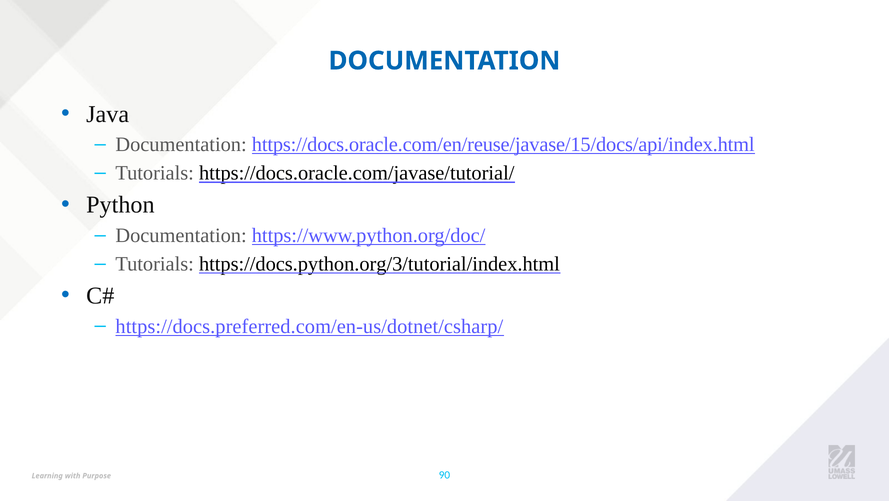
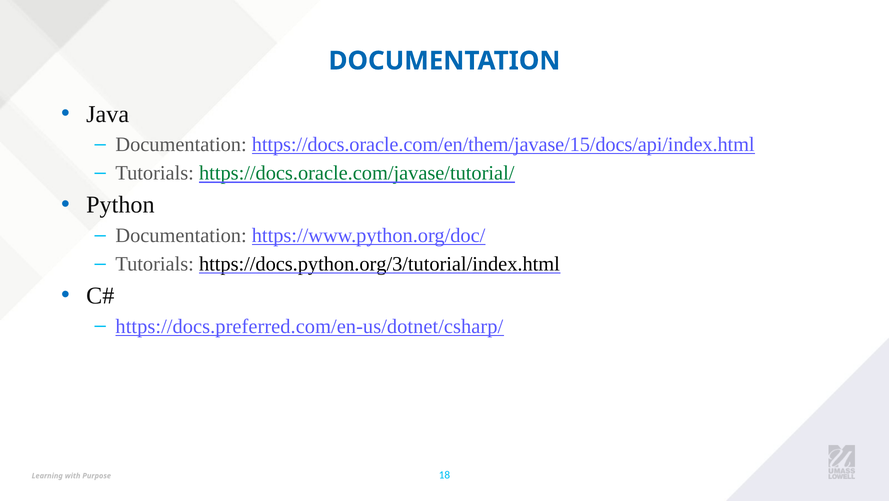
https://docs.oracle.com/en/reuse/javase/15/docs/api/index.html: https://docs.oracle.com/en/reuse/javase/15/docs/api/index.html -> https://docs.oracle.com/en/them/javase/15/docs/api/index.html
https://docs.oracle.com/javase/tutorial/ colour: black -> green
90: 90 -> 18
